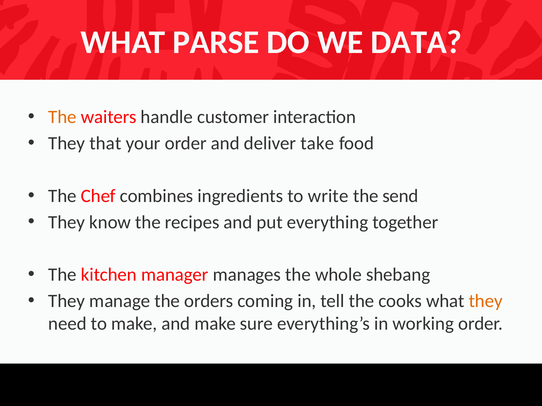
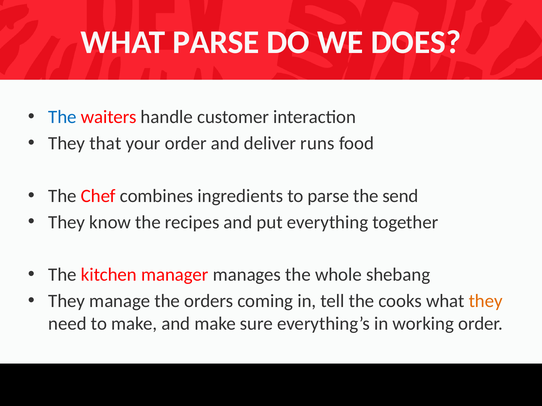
DATA: DATA -> DOES
The at (63, 117) colour: orange -> blue
take: take -> runs
to write: write -> parse
